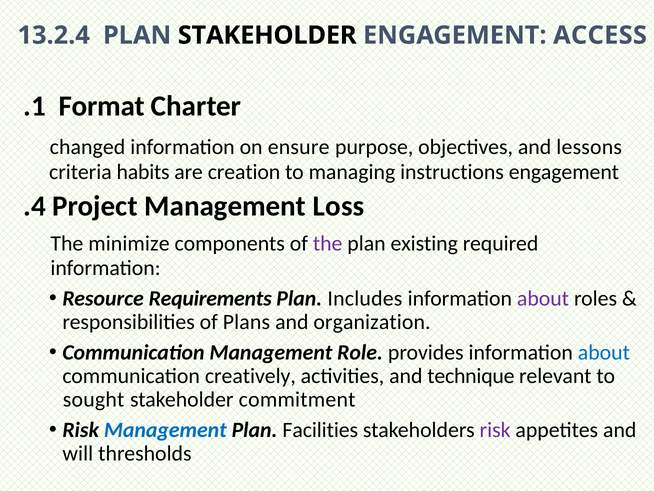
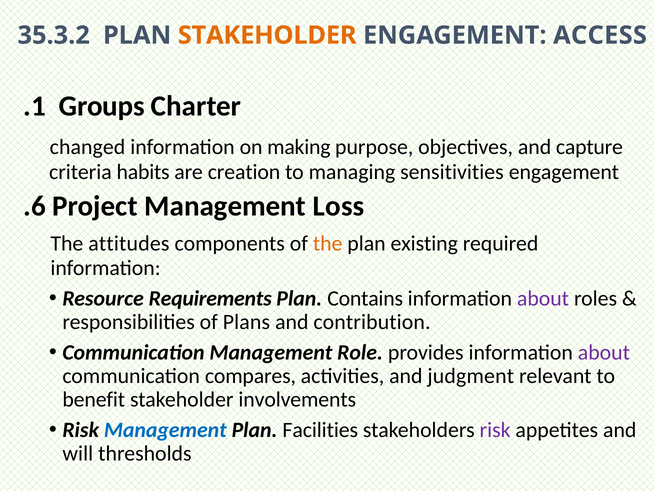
13.2.4: 13.2.4 -> 35.3.2
STAKEHOLDER at (267, 35) colour: black -> orange
Format: Format -> Groups
ensure: ensure -> making
lessons: lessons -> capture
instructions: instructions -> sensitivities
.4: .4 -> .6
minimize: minimize -> attitudes
the at (328, 244) colour: purple -> orange
Includes: Includes -> Contains
organization: organization -> contribution
about at (604, 352) colour: blue -> purple
creatively: creatively -> compares
technique: technique -> judgment
sought: sought -> benefit
commitment: commitment -> involvements
